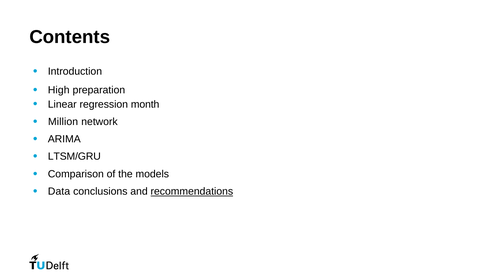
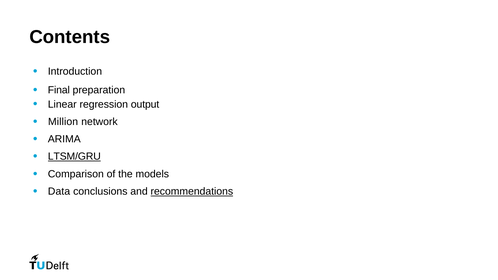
High: High -> Final
month: month -> output
LTSM/GRU underline: none -> present
